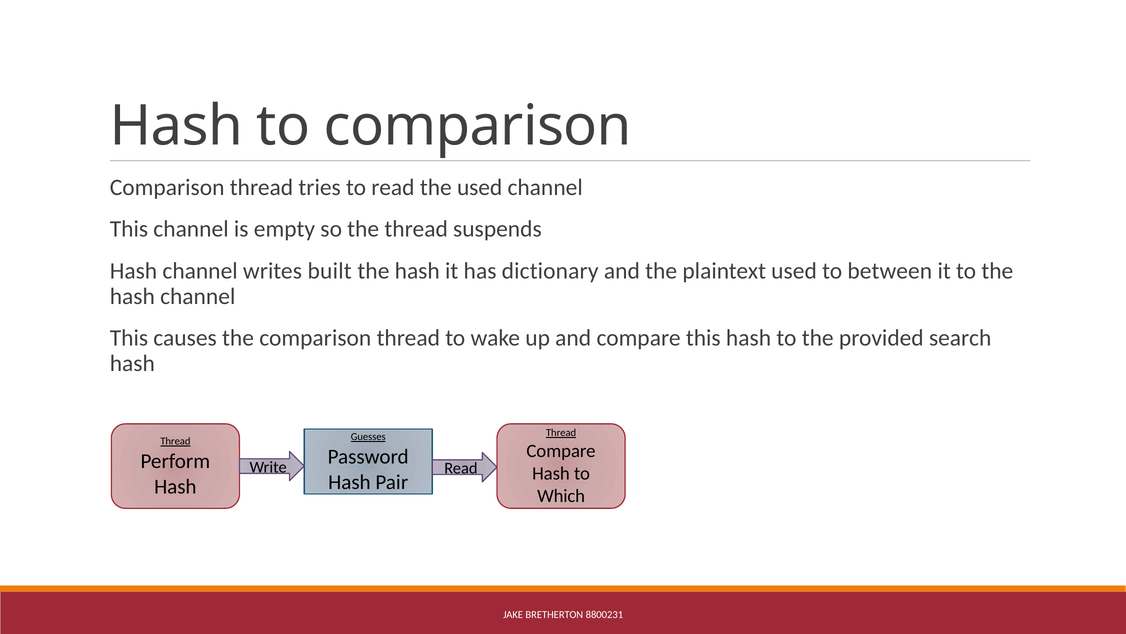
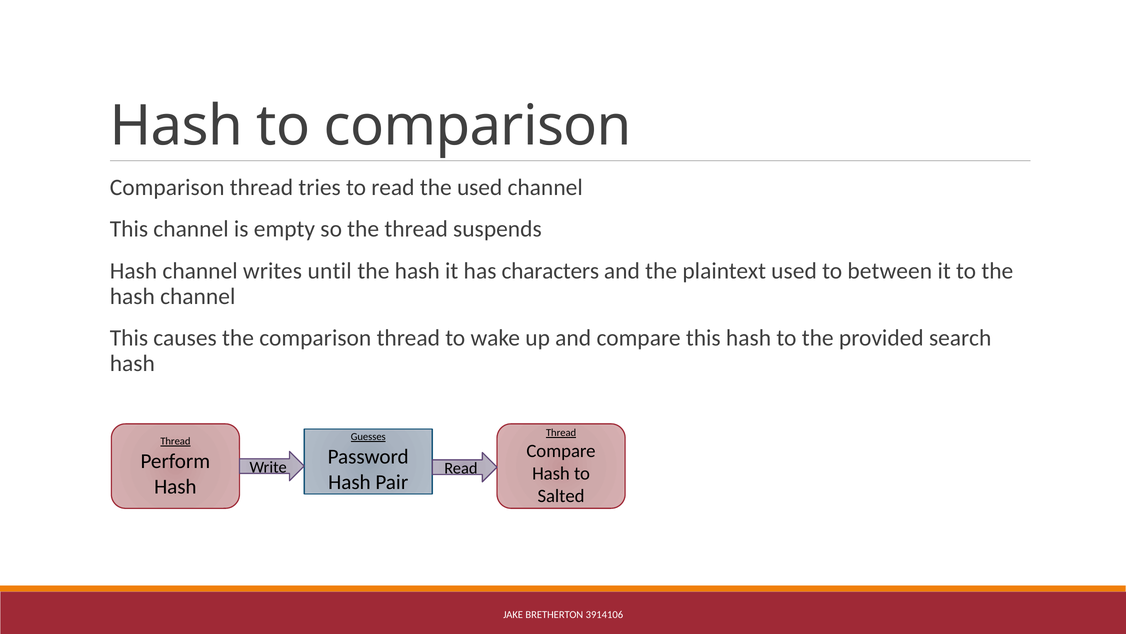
built: built -> until
dictionary: dictionary -> characters
Which: Which -> Salted
8800231: 8800231 -> 3914106
